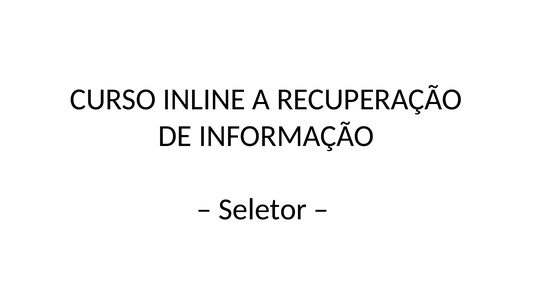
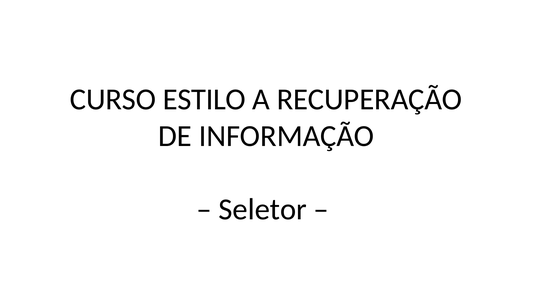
INLINE: INLINE -> ESTILO
